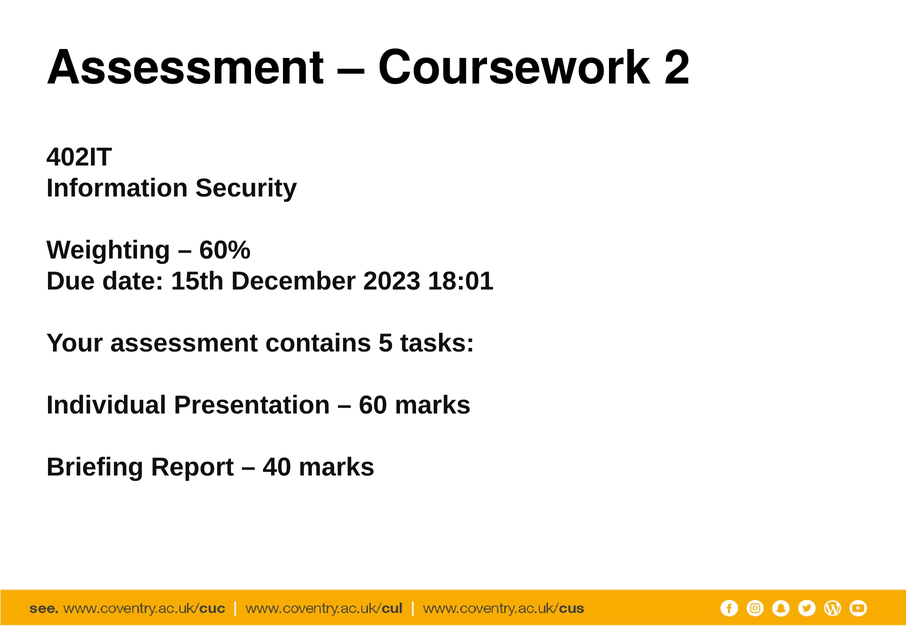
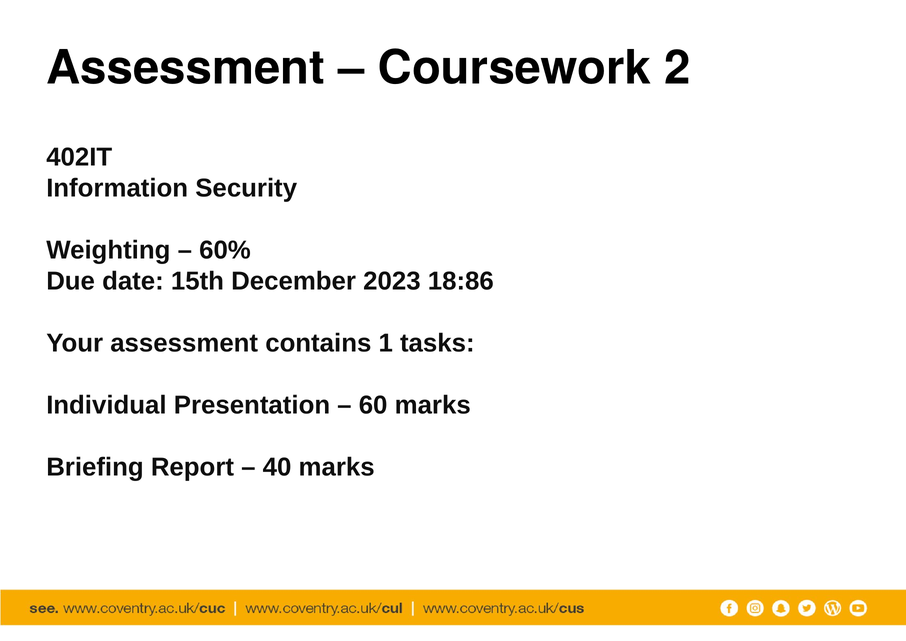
18:01: 18:01 -> 18:86
5: 5 -> 1
